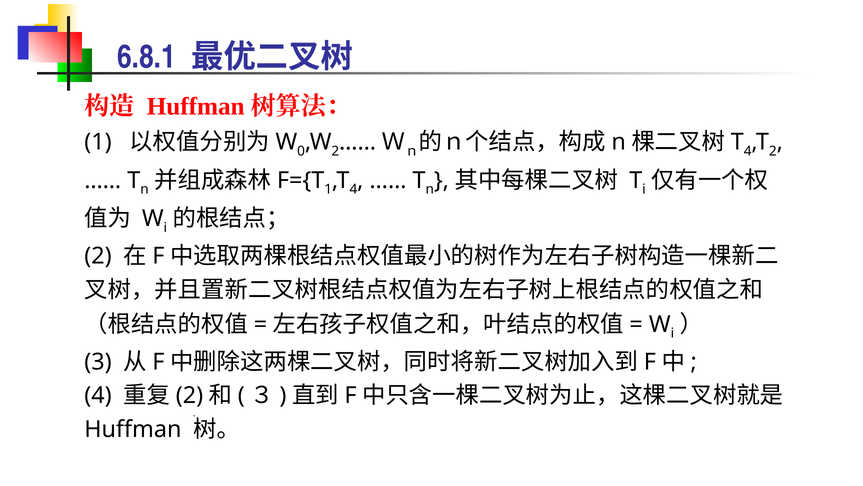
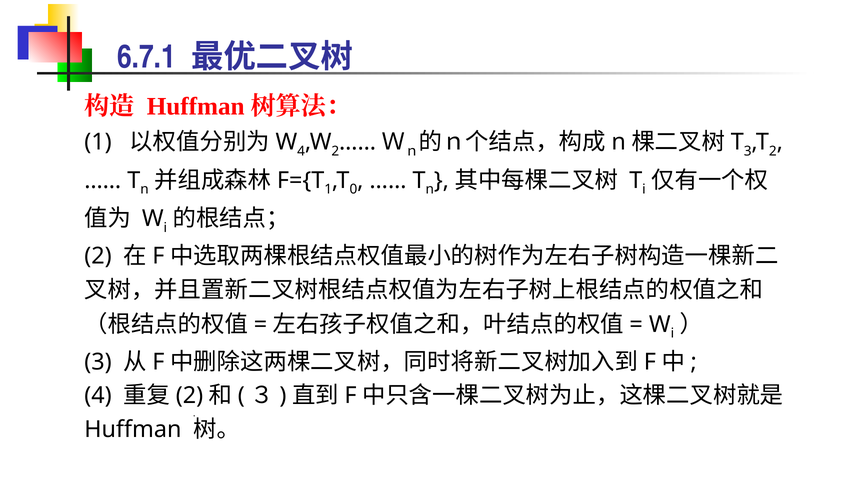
6.8.1: 6.8.1 -> 6.7.1
0 at (301, 151): 0 -> 4
4 at (748, 151): 4 -> 3
4 at (353, 189): 4 -> 0
